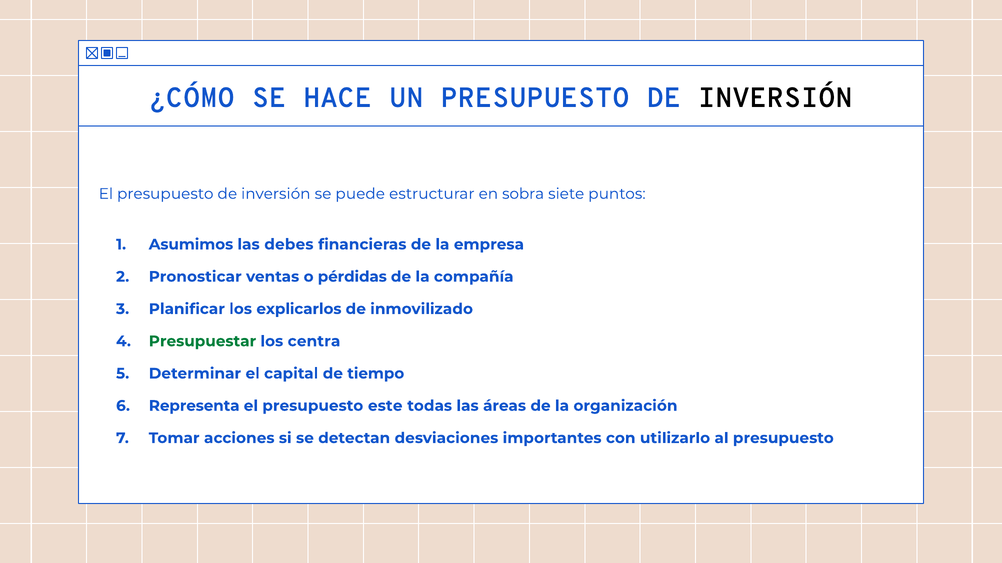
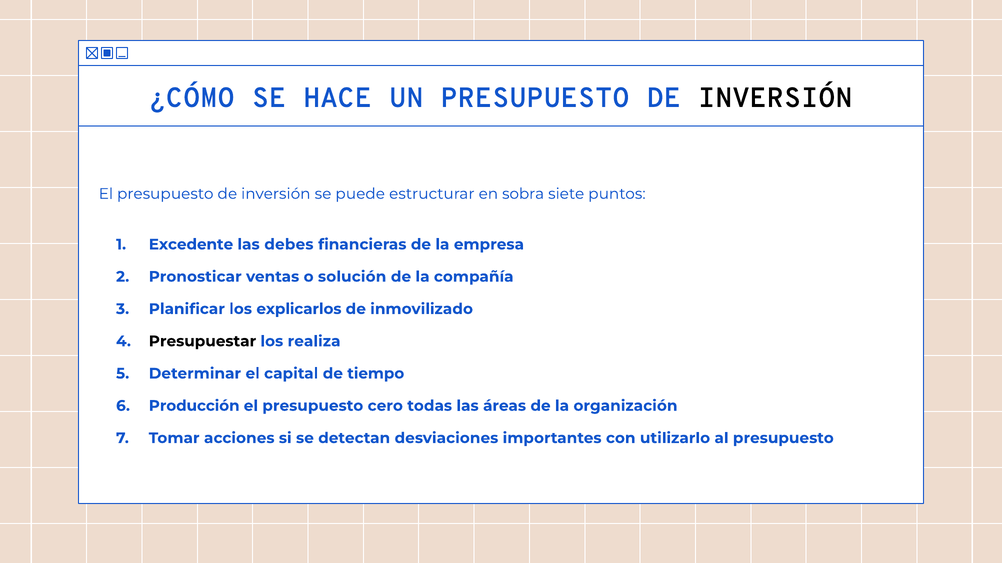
Asumimos: Asumimos -> Excedente
pérdidas: pérdidas -> solución
Presupuestar colour: green -> black
centra: centra -> realiza
Representa: Representa -> Producción
este: este -> cero
